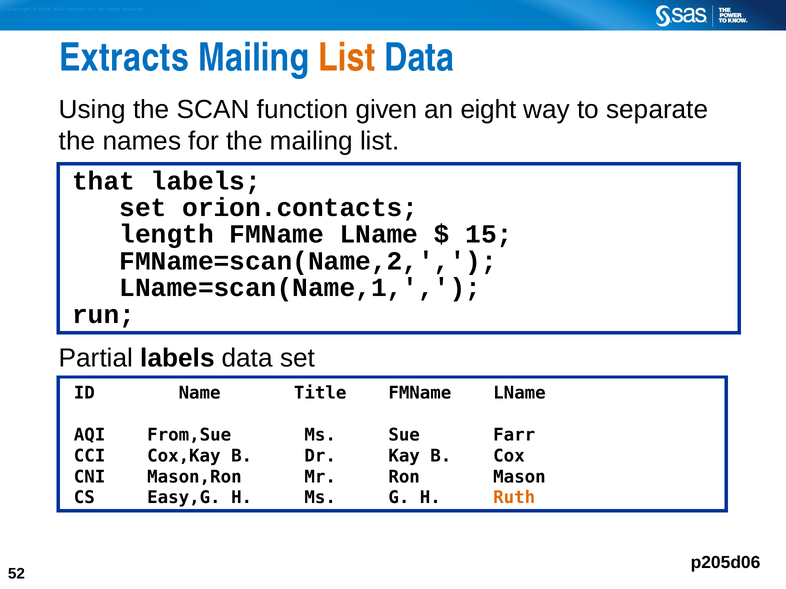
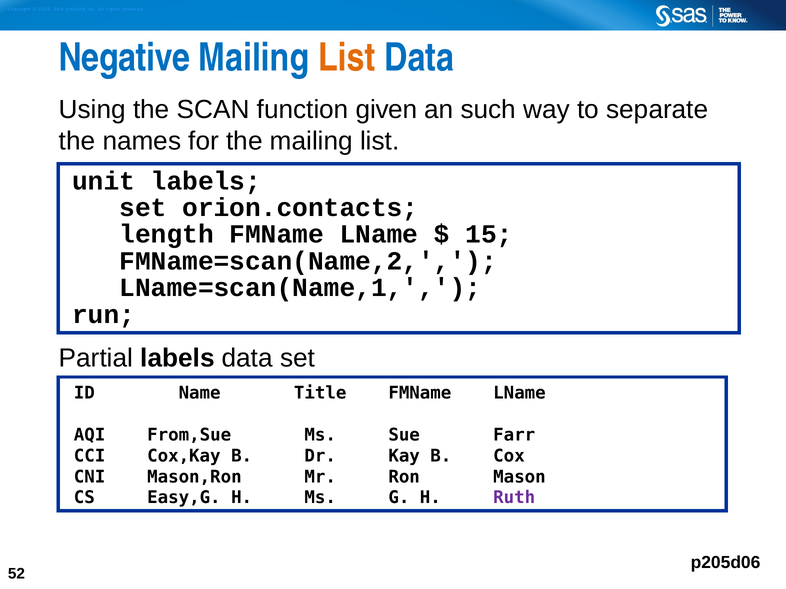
Extracts: Extracts -> Negative
eight: eight -> such
that: that -> unit
Ruth colour: orange -> purple
